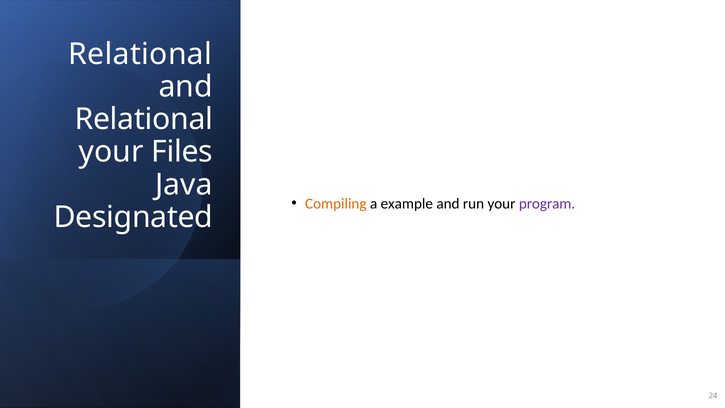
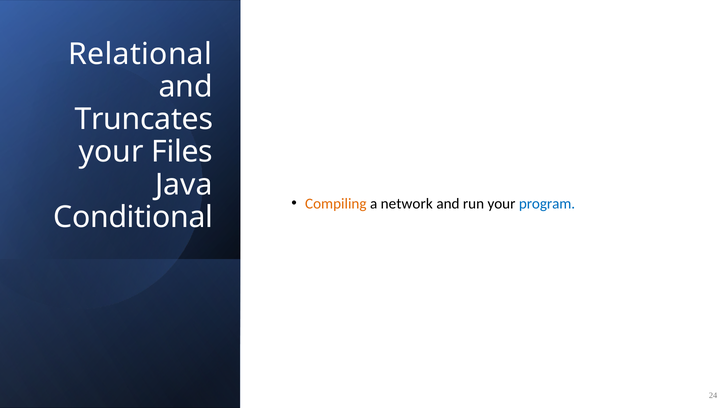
Relational at (144, 119): Relational -> Truncates
example: example -> network
program colour: purple -> blue
Designated: Designated -> Conditional
